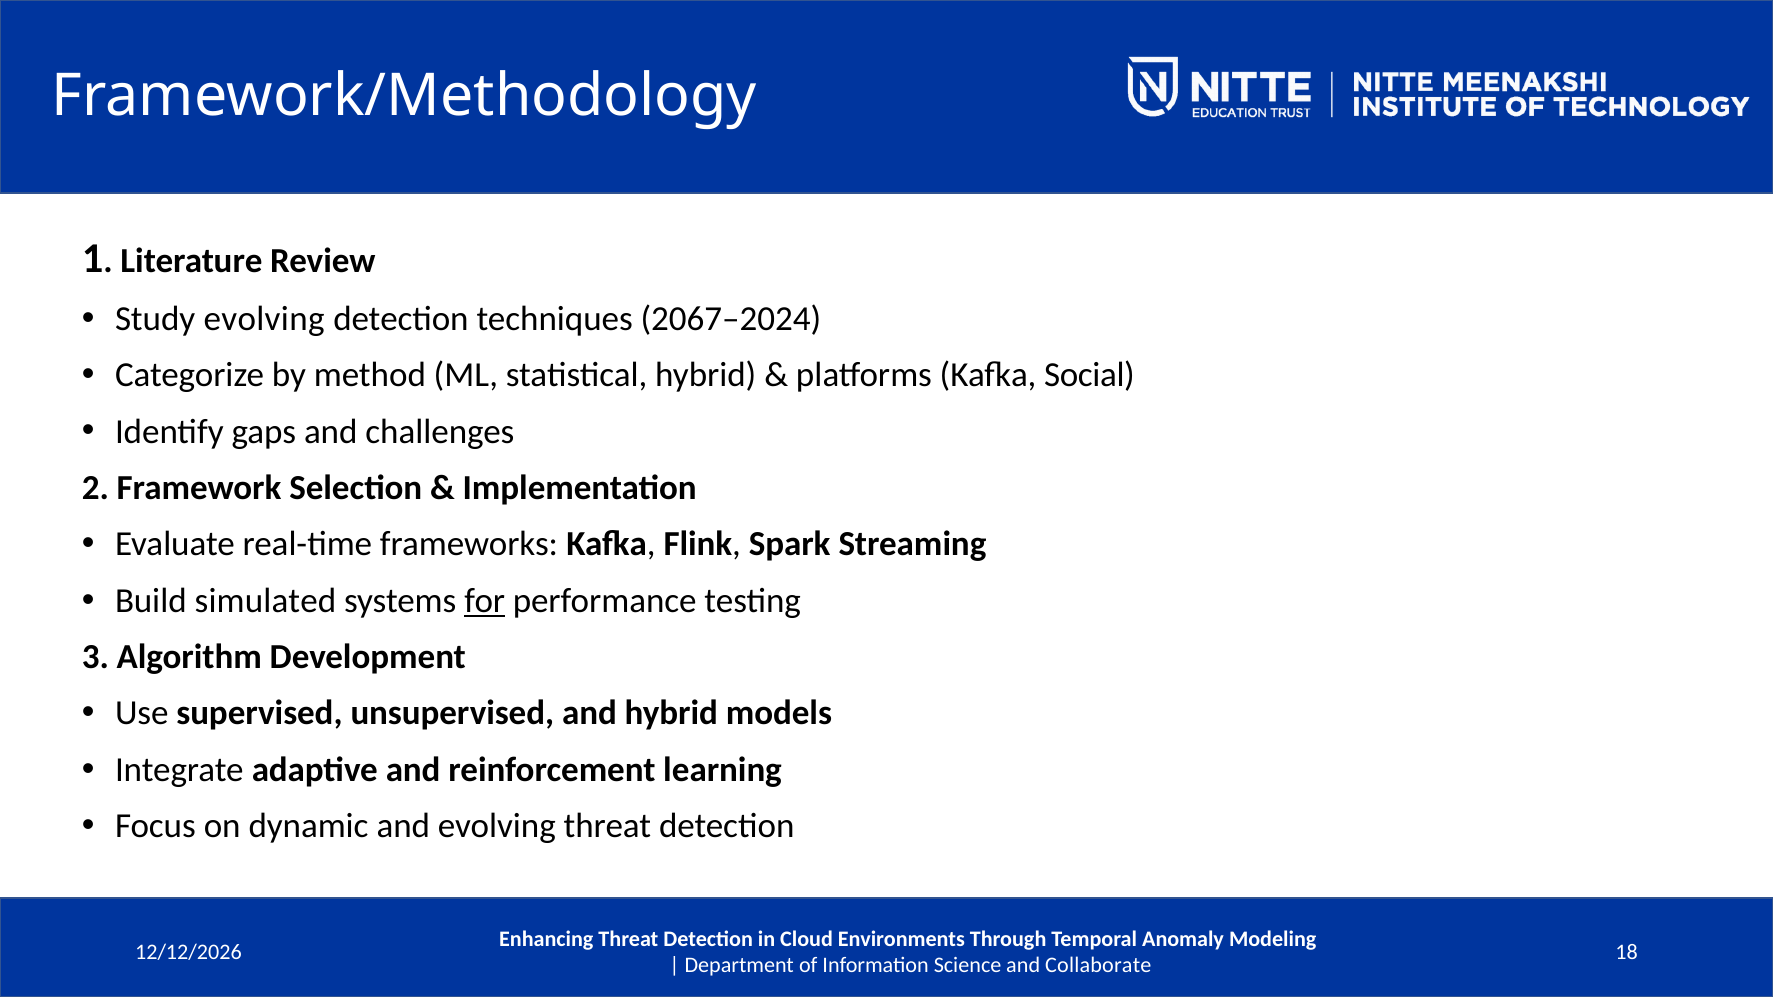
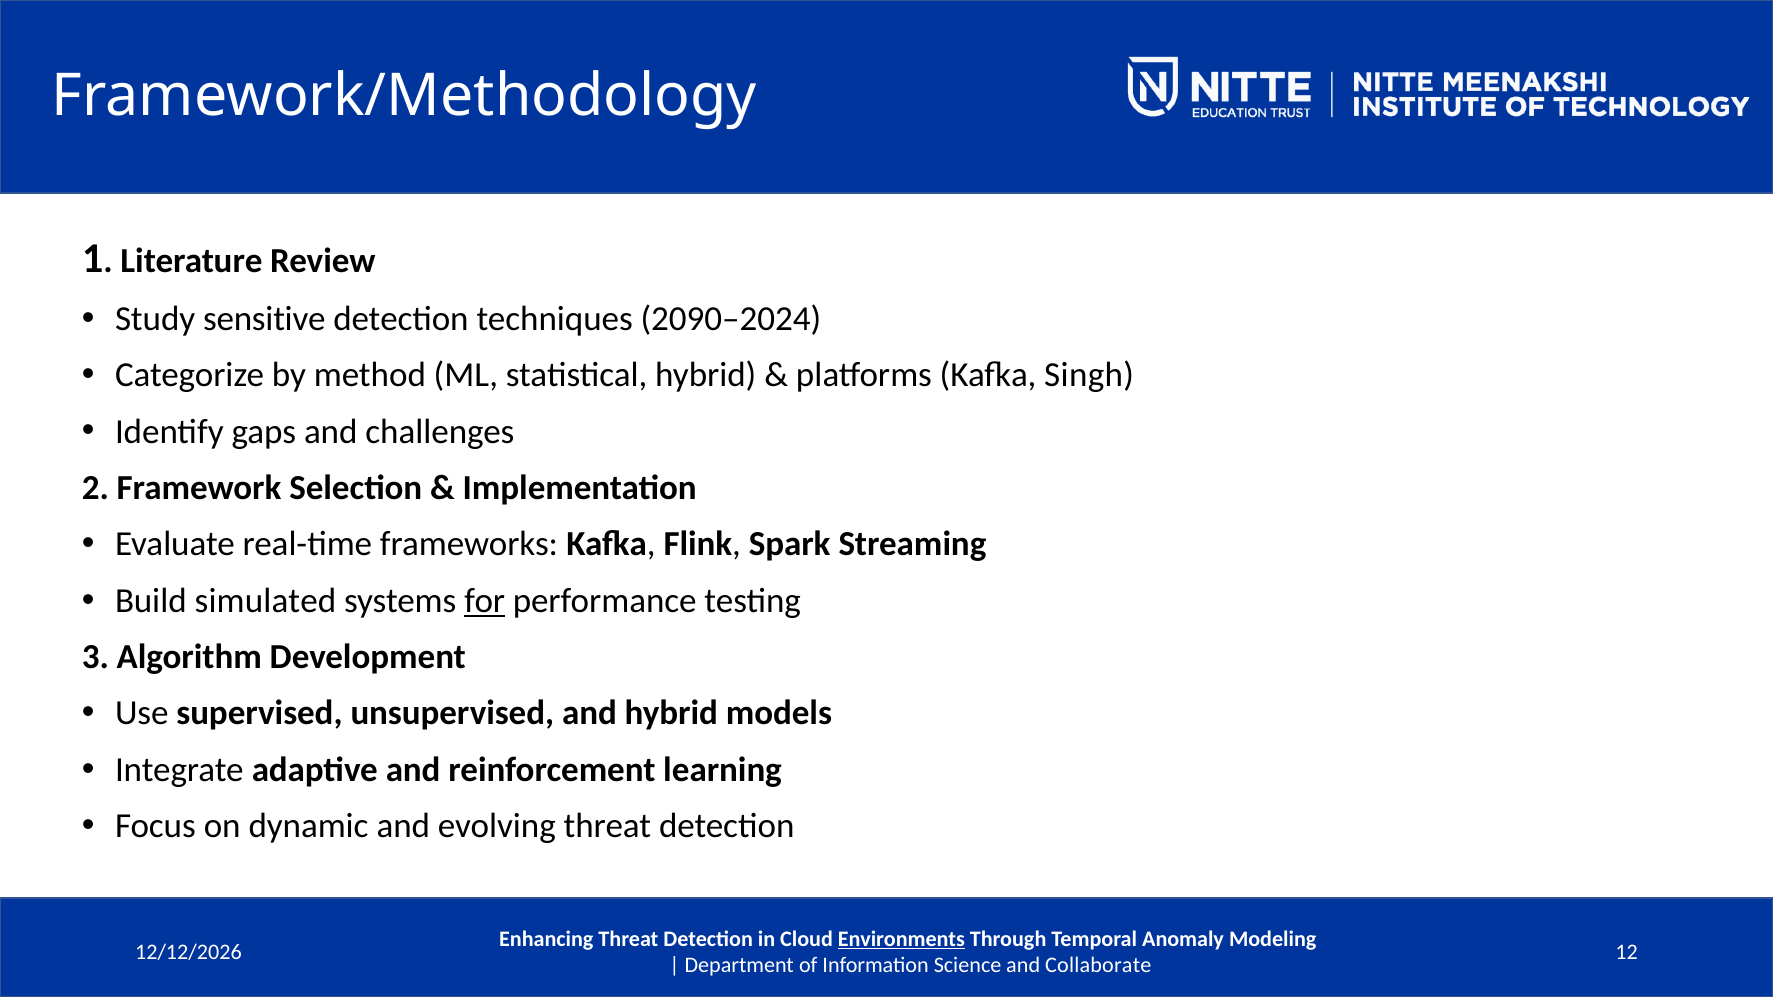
Study evolving: evolving -> sensitive
2067–2024: 2067–2024 -> 2090–2024
Social: Social -> Singh
Environments underline: none -> present
18: 18 -> 12
